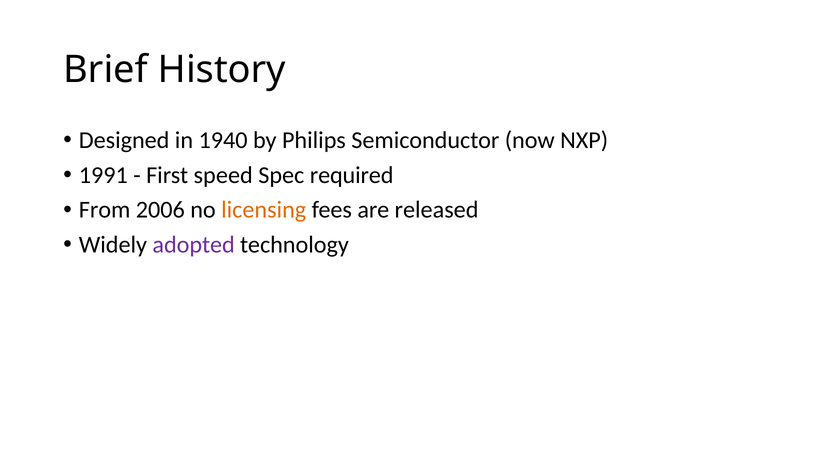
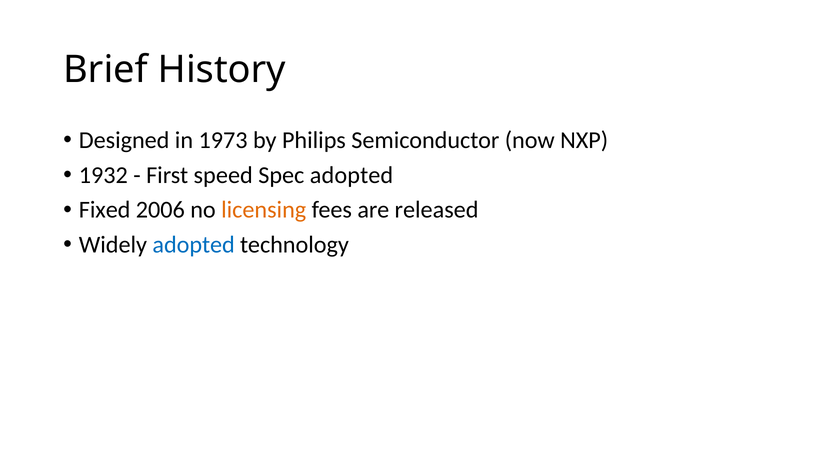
1940: 1940 -> 1973
1991: 1991 -> 1932
Spec required: required -> adopted
From: From -> Fixed
adopted at (194, 245) colour: purple -> blue
